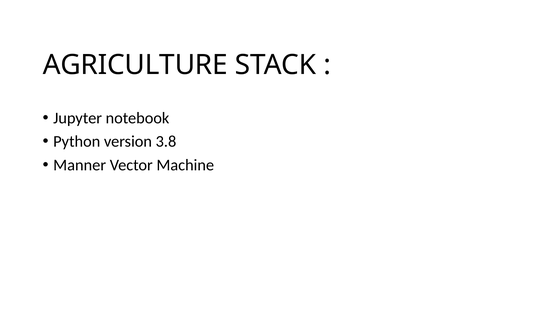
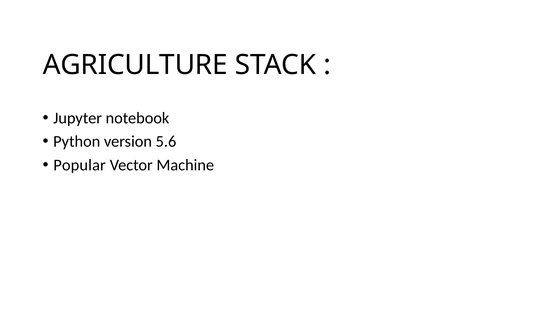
3.8: 3.8 -> 5.6
Manner: Manner -> Popular
